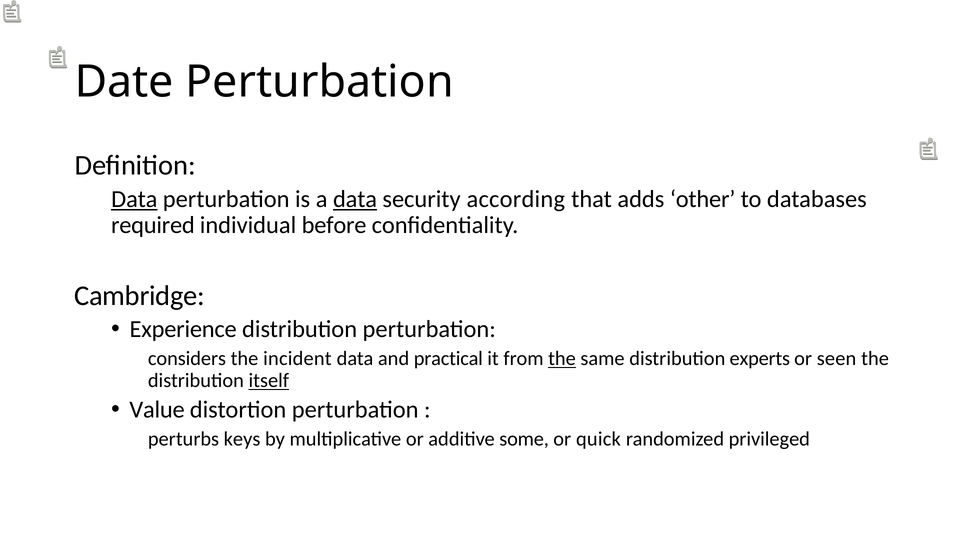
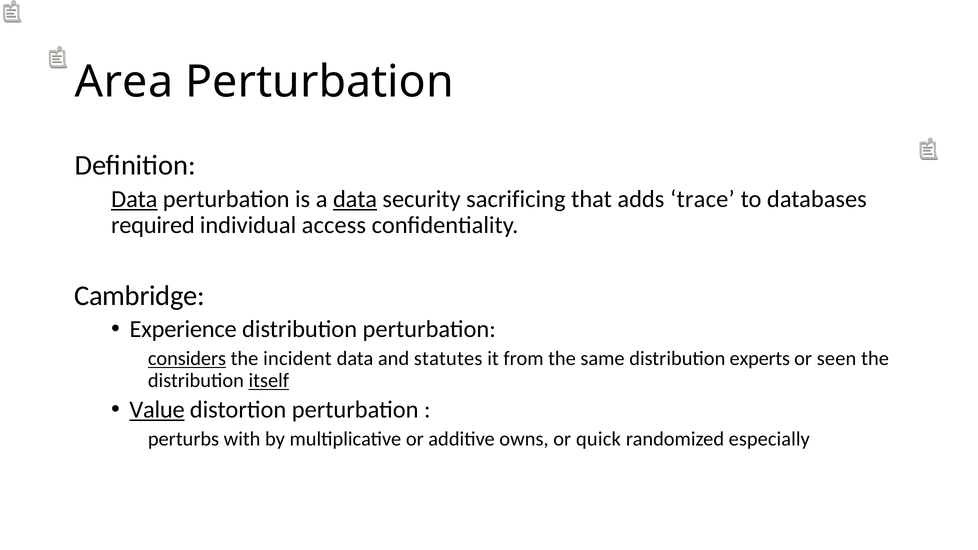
Date: Date -> Area
according: according -> sacrificing
other: other -> trace
before: before -> access
considers underline: none -> present
practical: practical -> statutes
the at (562, 359) underline: present -> none
Value underline: none -> present
keys: keys -> with
some: some -> owns
privileged: privileged -> especially
